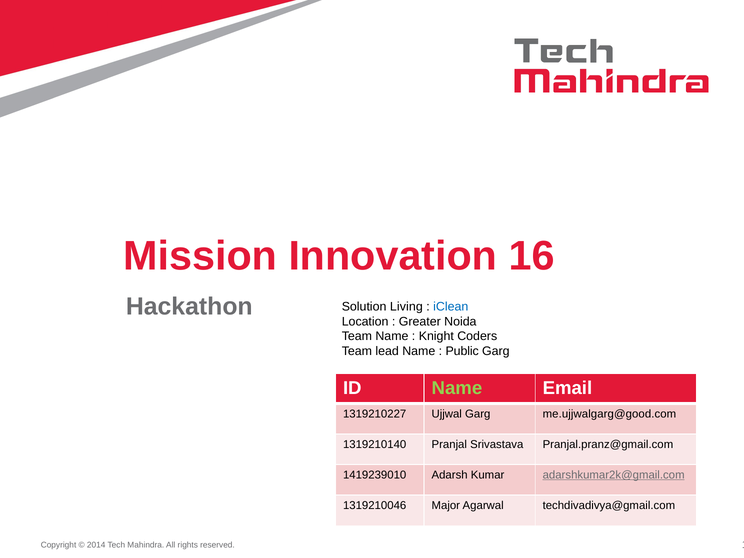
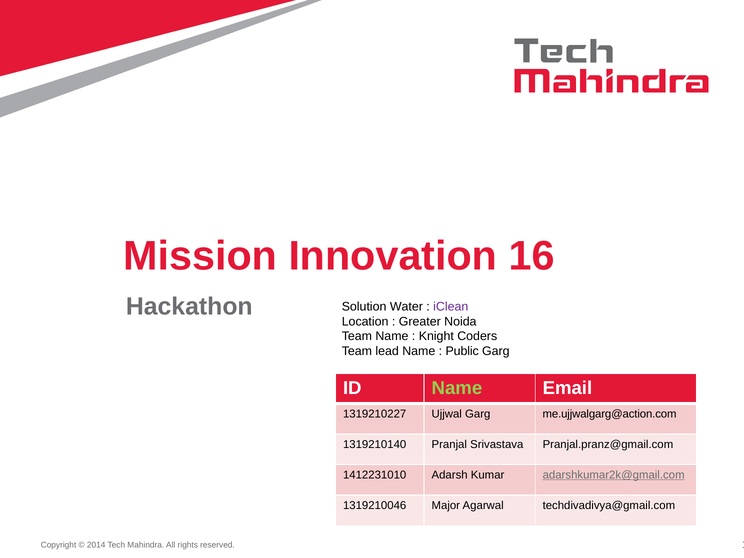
Living: Living -> Water
iClean colour: blue -> purple
me.ujjwalgarg@good.com: me.ujjwalgarg@good.com -> me.ujjwalgarg@action.com
1419239010: 1419239010 -> 1412231010
